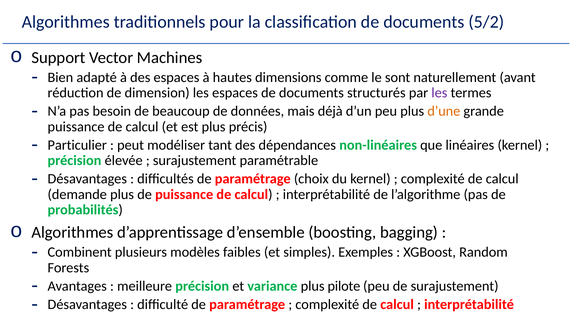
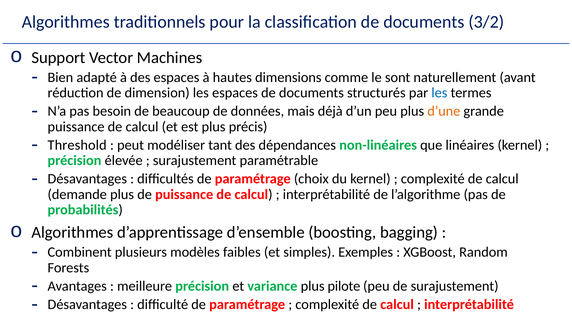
5/2: 5/2 -> 3/2
les at (439, 93) colour: purple -> blue
Particulier: Particulier -> Threshold
